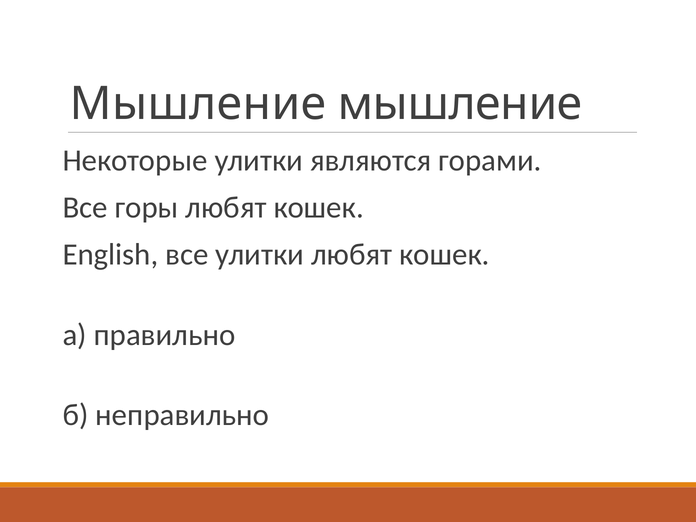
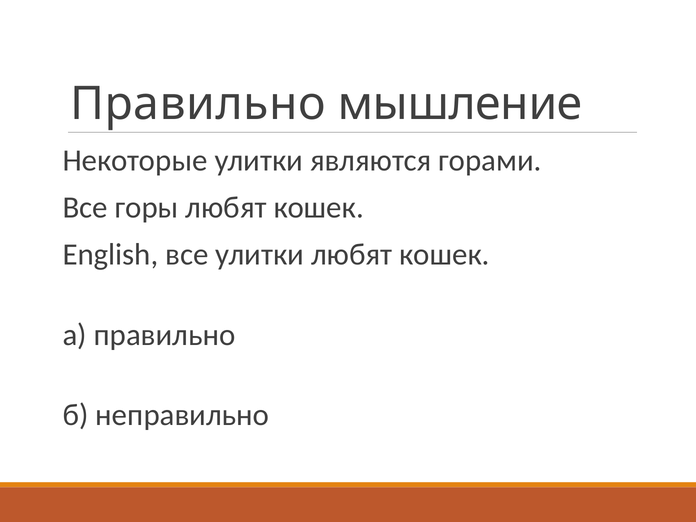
Мышление at (198, 104): Мышление -> Правильно
